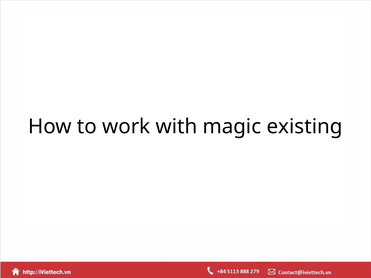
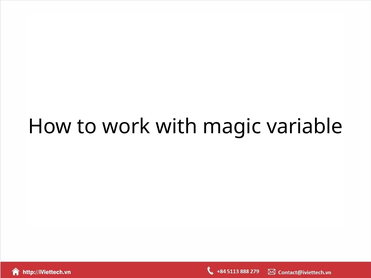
existing: existing -> variable
